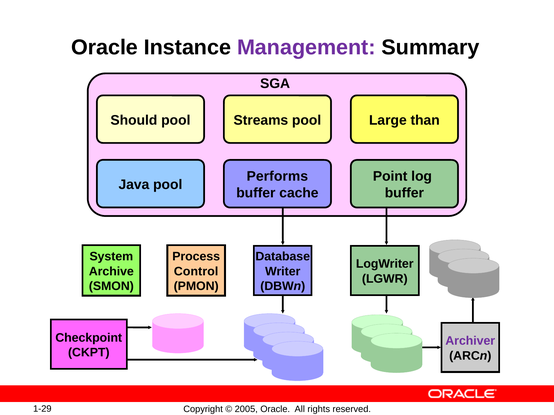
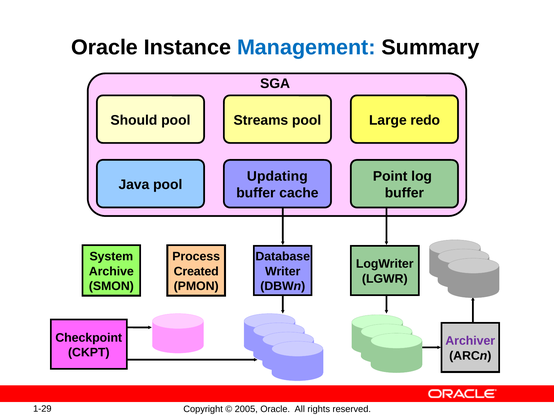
Management colour: purple -> blue
than: than -> redo
Performs: Performs -> Updating
Control: Control -> Created
